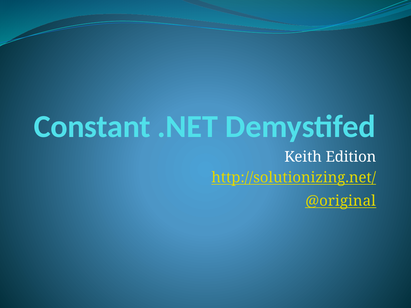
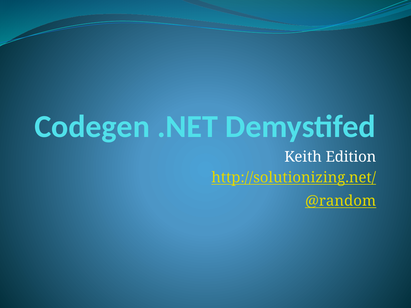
Constant: Constant -> Codegen
@original: @original -> @random
